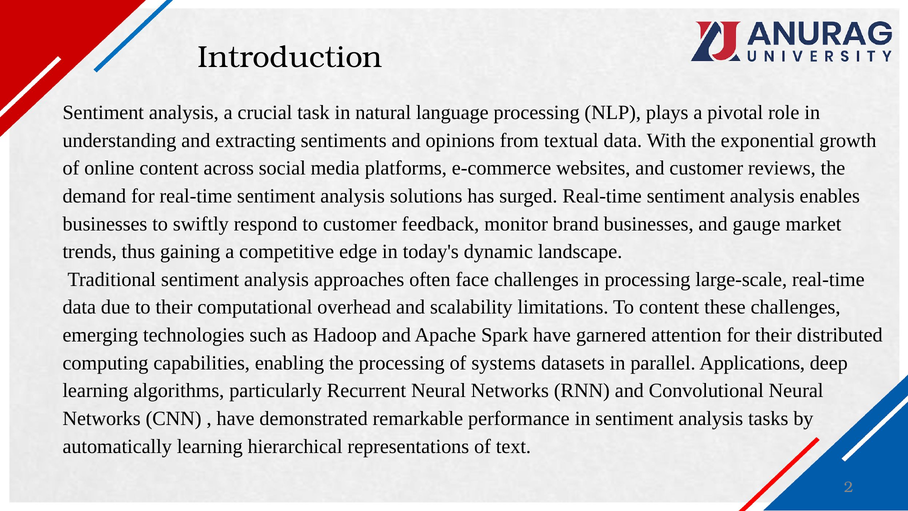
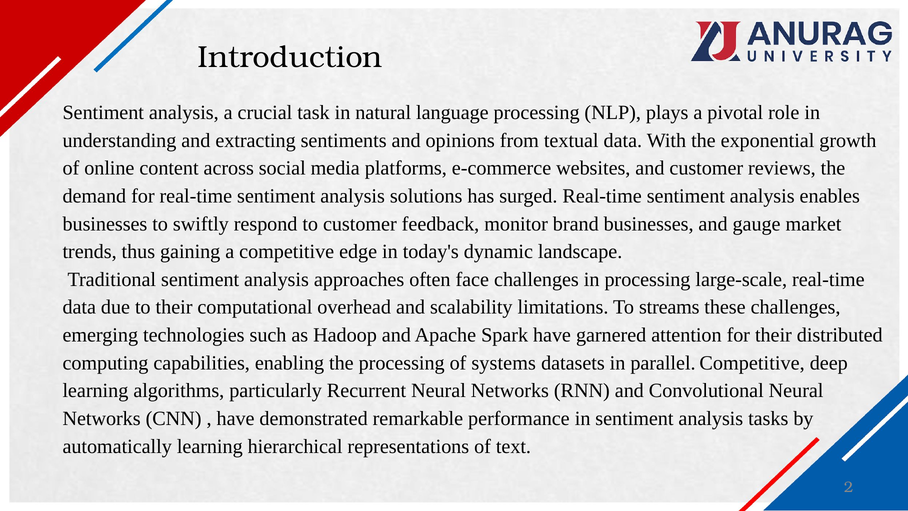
To content: content -> streams
parallel Applications: Applications -> Competitive
